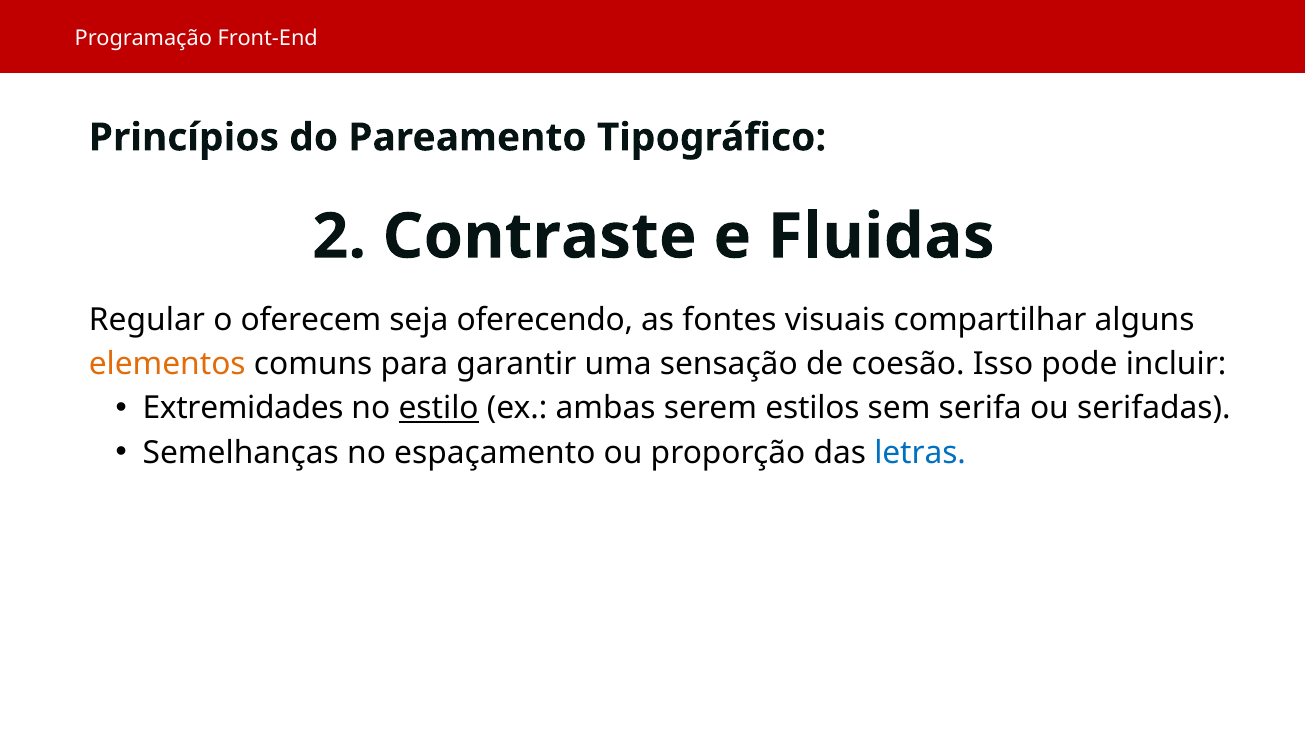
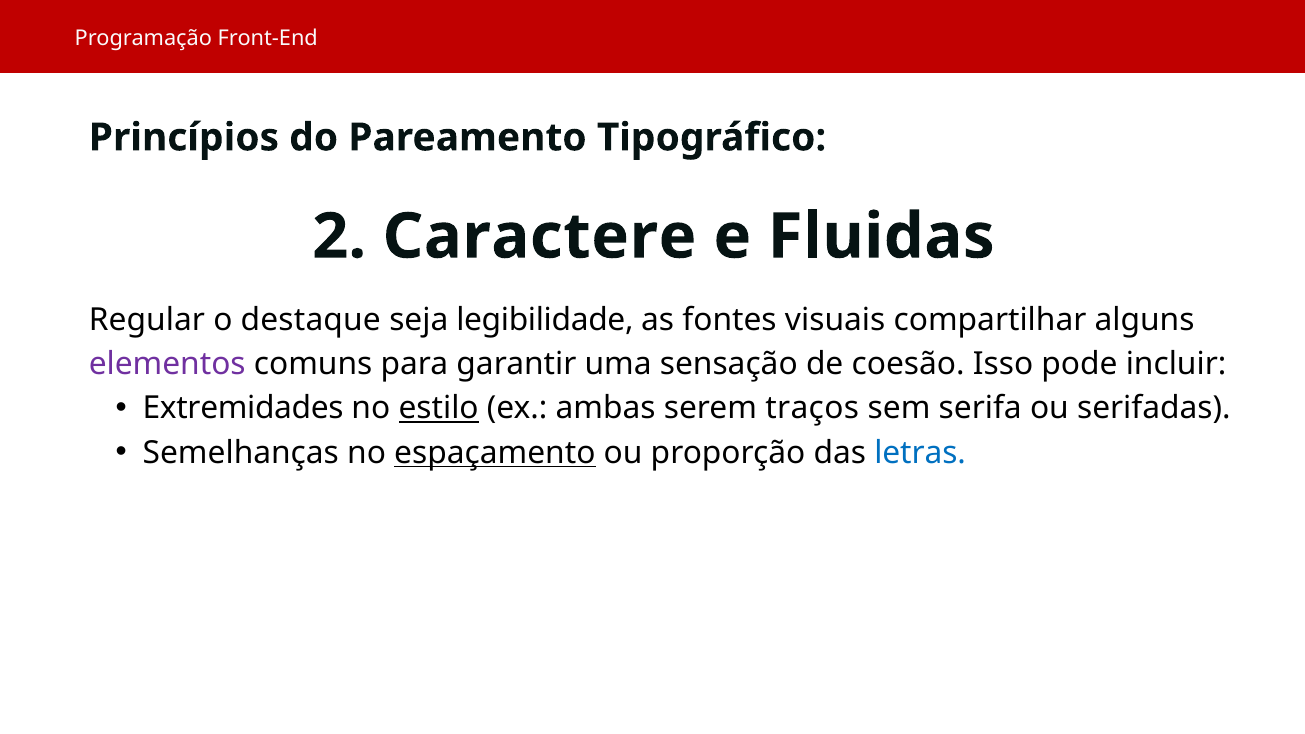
Contraste: Contraste -> Caractere
oferecem: oferecem -> destaque
oferecendo: oferecendo -> legibilidade
elementos colour: orange -> purple
estilos: estilos -> traços
espaçamento underline: none -> present
